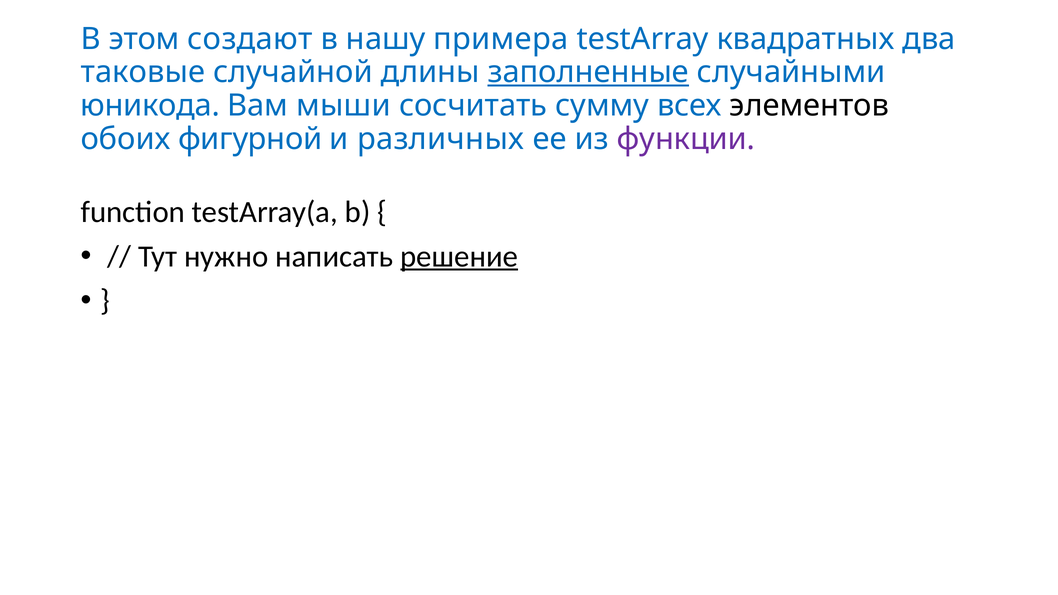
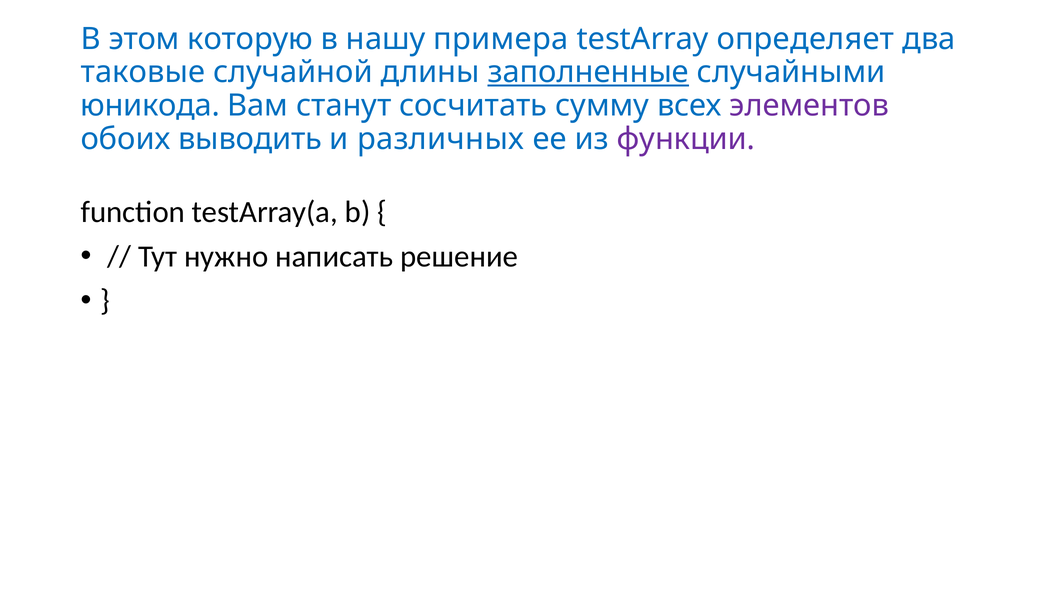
создают: создают -> которую
квадратных: квадратных -> определяет
мыши: мыши -> станут
элементов colour: black -> purple
фигурной: фигурной -> выводить
решение underline: present -> none
